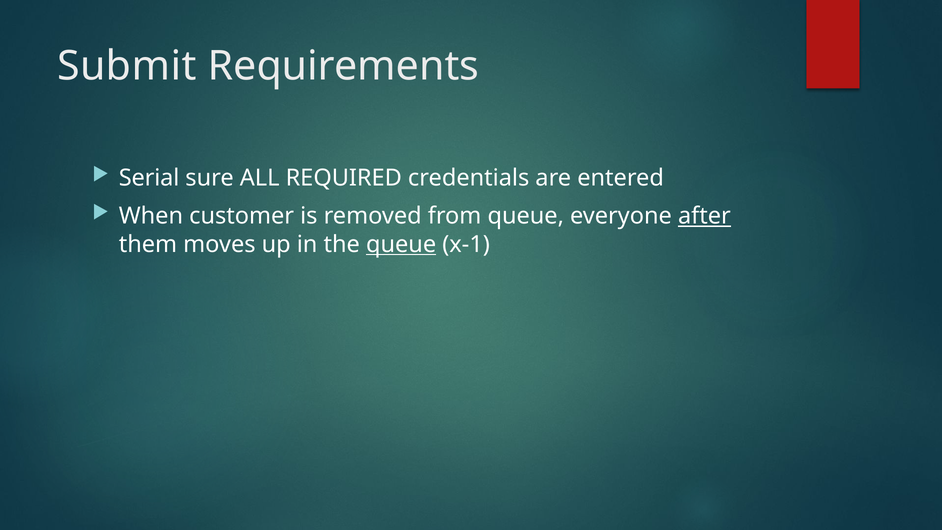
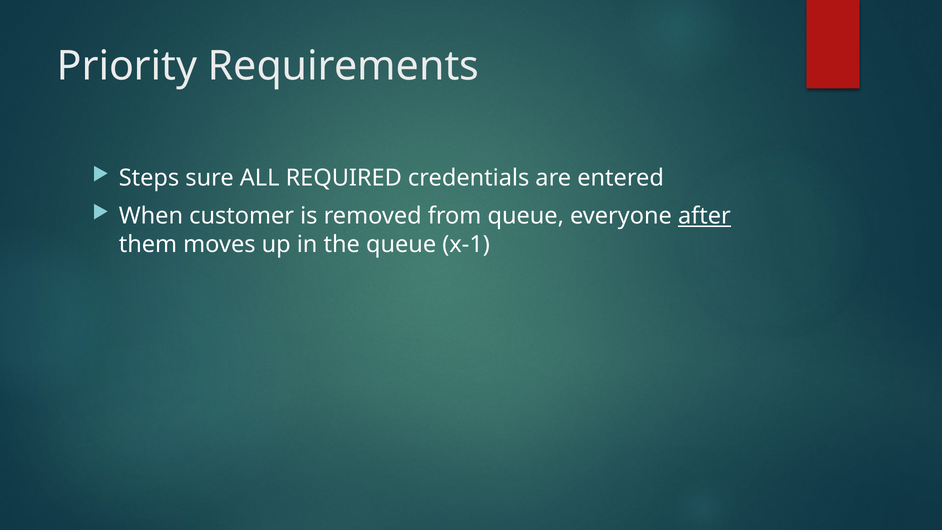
Submit: Submit -> Priority
Serial: Serial -> Steps
queue at (401, 244) underline: present -> none
